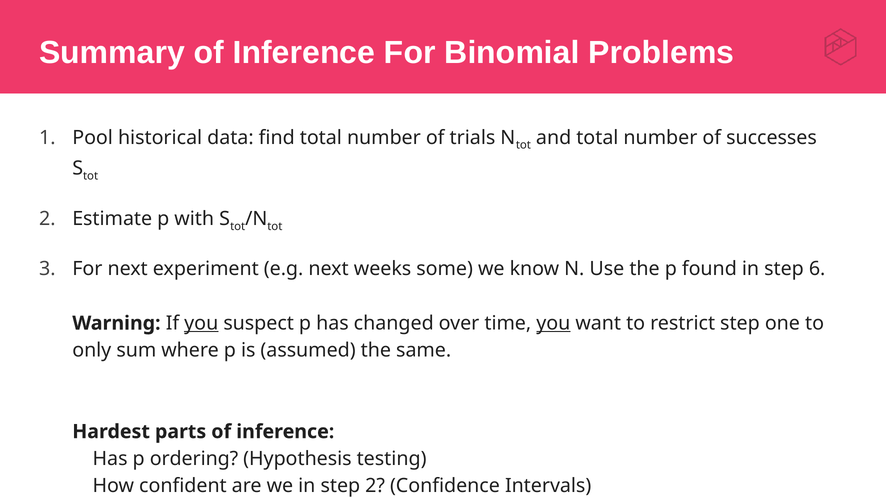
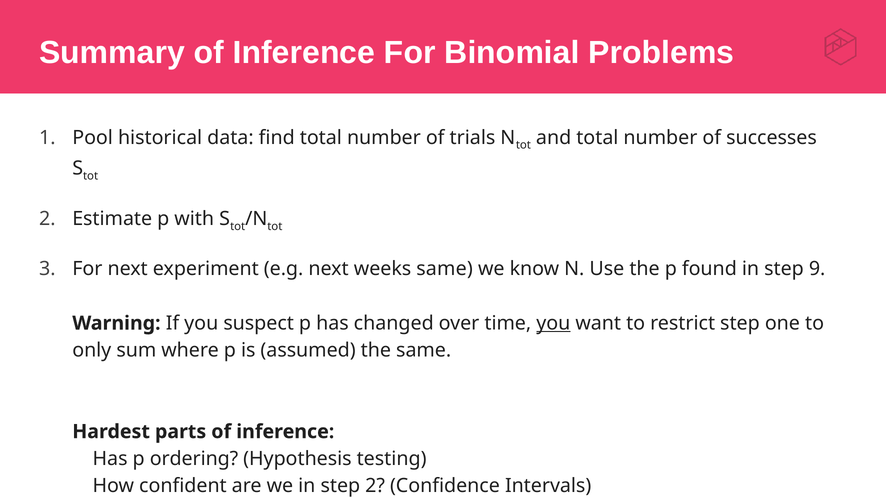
weeks some: some -> same
6: 6 -> 9
you at (201, 323) underline: present -> none
